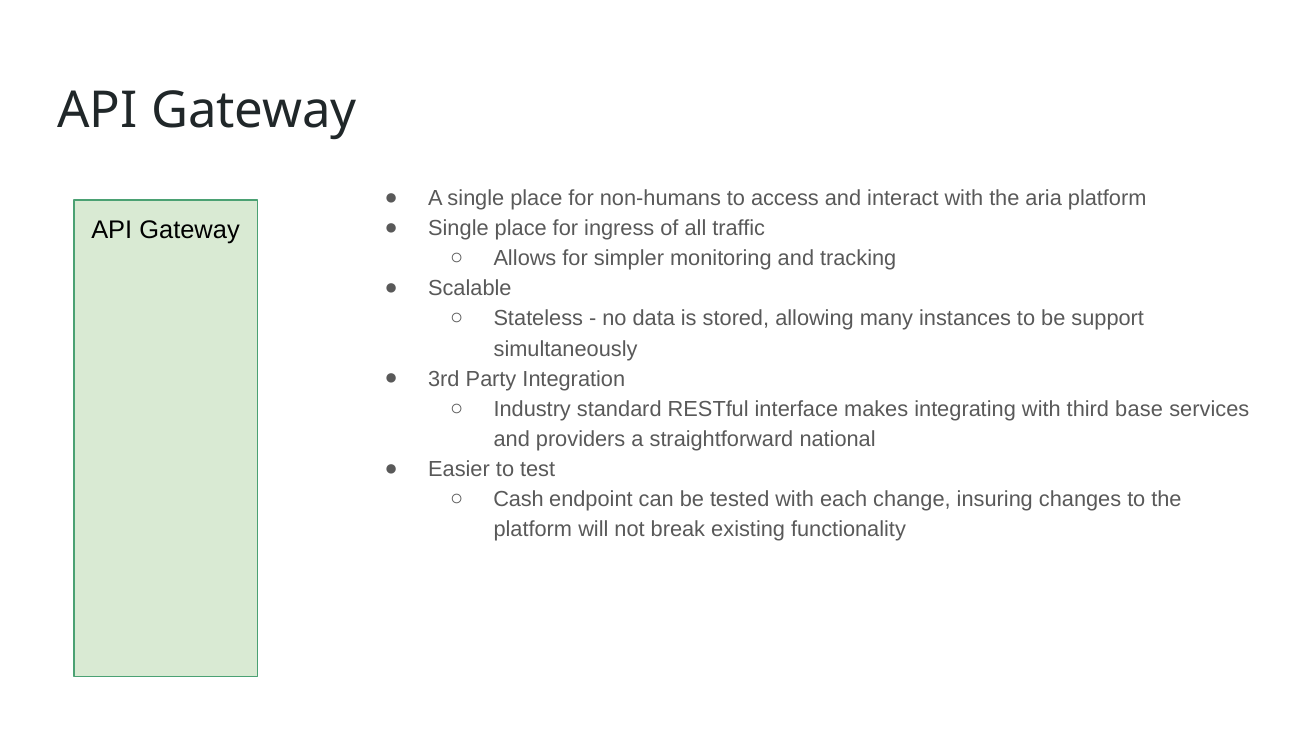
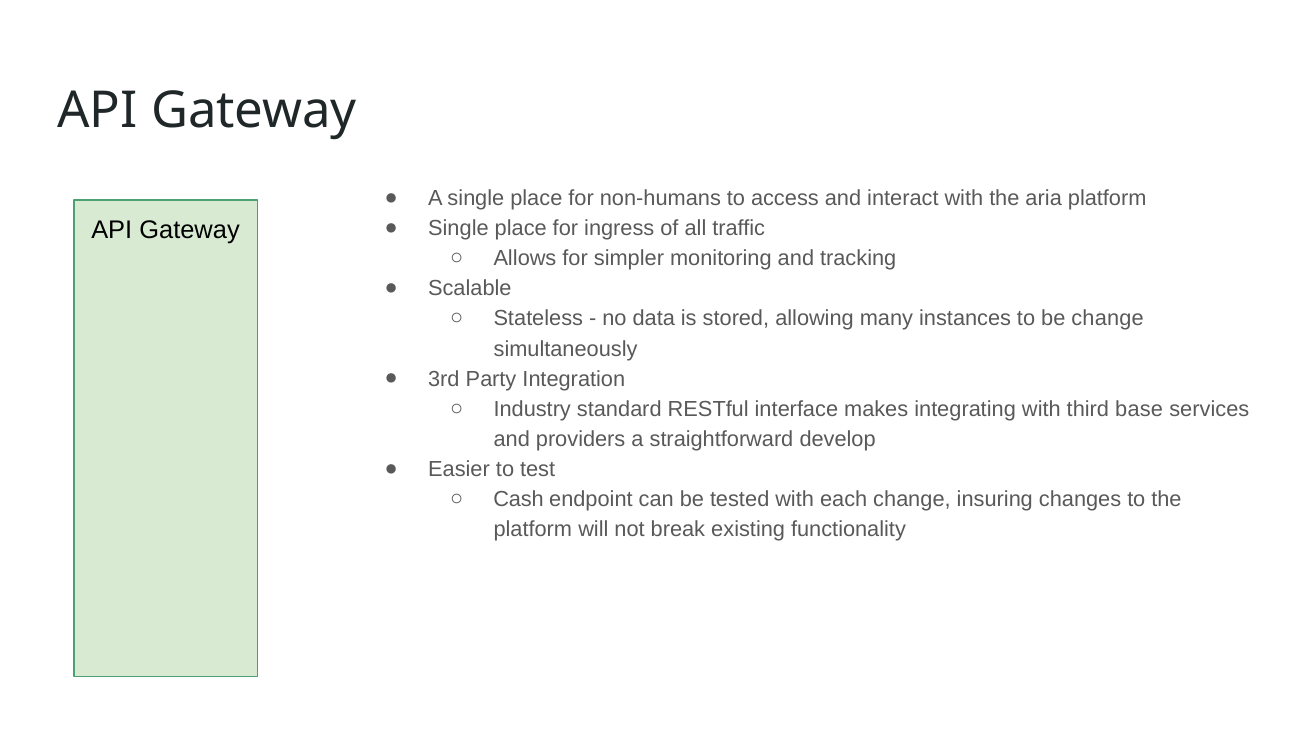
be support: support -> change
national: national -> develop
